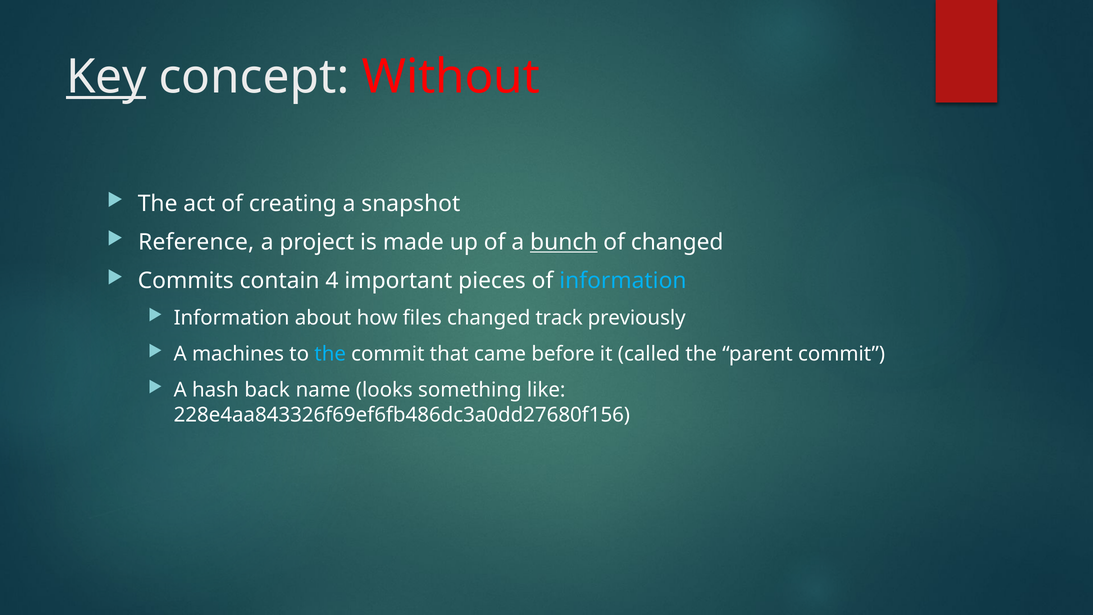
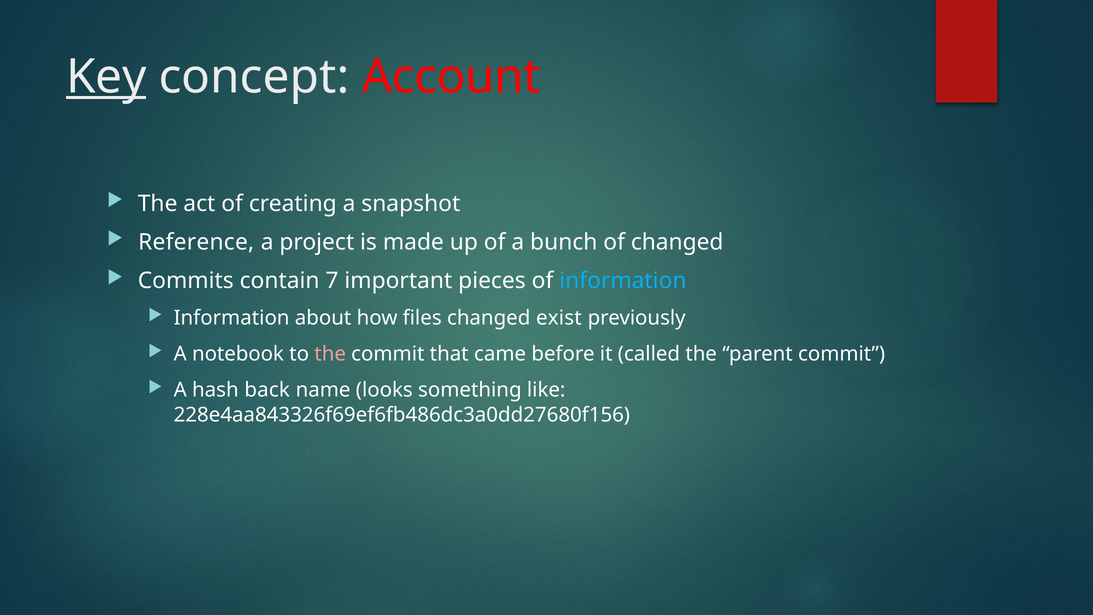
Without: Without -> Account
bunch underline: present -> none
4: 4 -> 7
track: track -> exist
machines: machines -> notebook
the at (330, 354) colour: light blue -> pink
